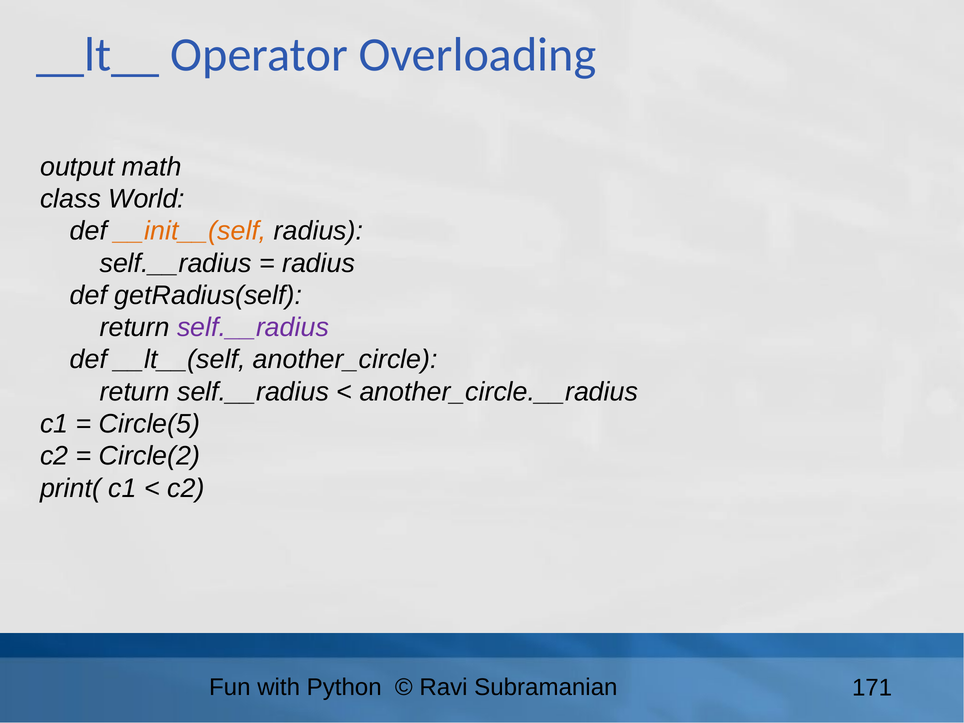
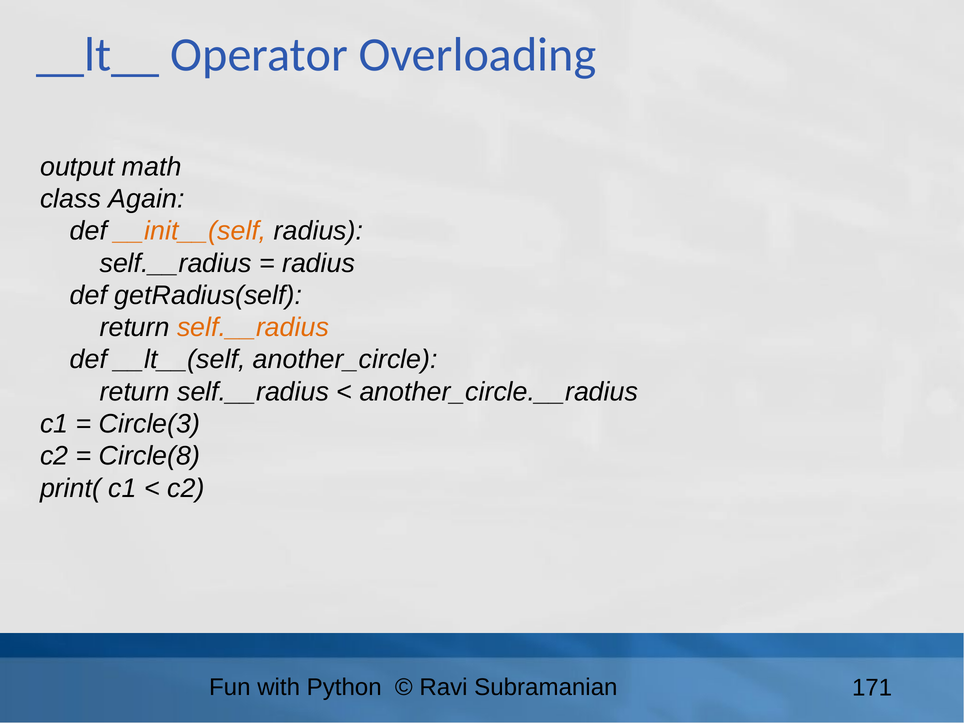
World: World -> Again
self.__radius at (253, 327) colour: purple -> orange
Circle(5: Circle(5 -> Circle(3
Circle(2: Circle(2 -> Circle(8
